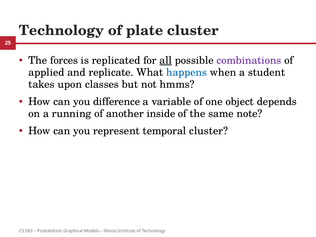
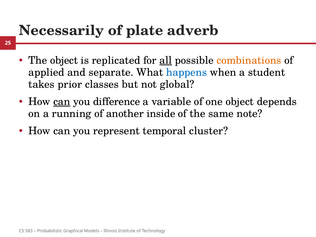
Technology at (61, 30): Technology -> Necessarily
plate cluster: cluster -> adverb
The forces: forces -> object
combinations colour: purple -> orange
replicate: replicate -> separate
upon: upon -> prior
hmms: hmms -> global
can at (62, 102) underline: none -> present
